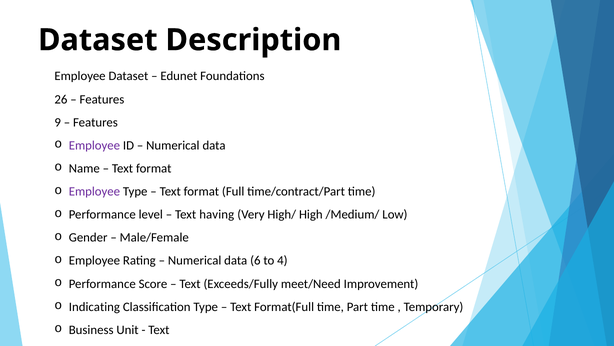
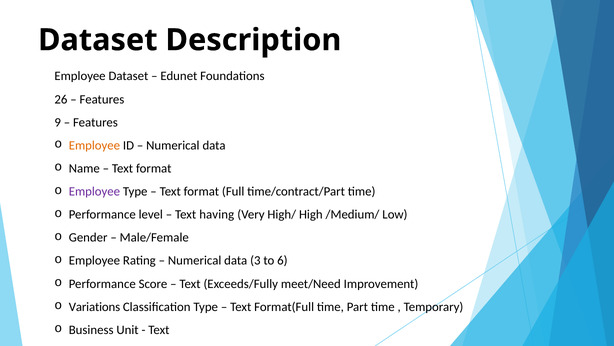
Employee at (94, 145) colour: purple -> orange
6: 6 -> 3
4: 4 -> 6
Indicating: Indicating -> Variations
